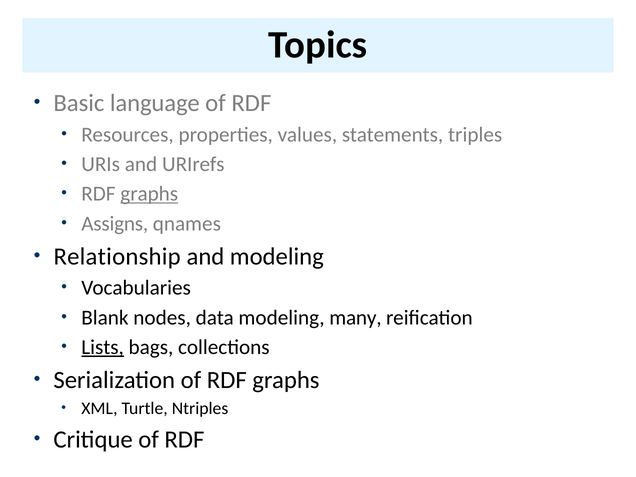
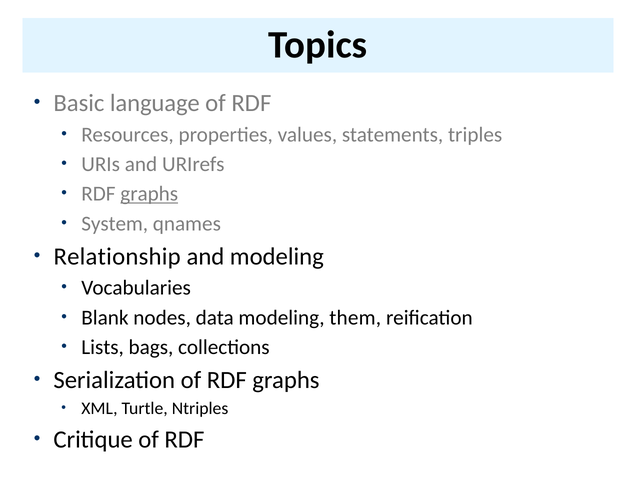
Assigns: Assigns -> System
many: many -> them
Lists underline: present -> none
